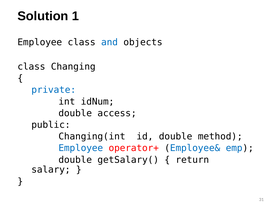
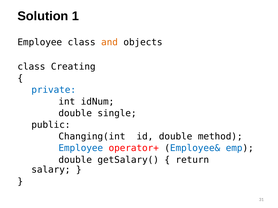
and colour: blue -> orange
Changing: Changing -> Creating
access: access -> single
